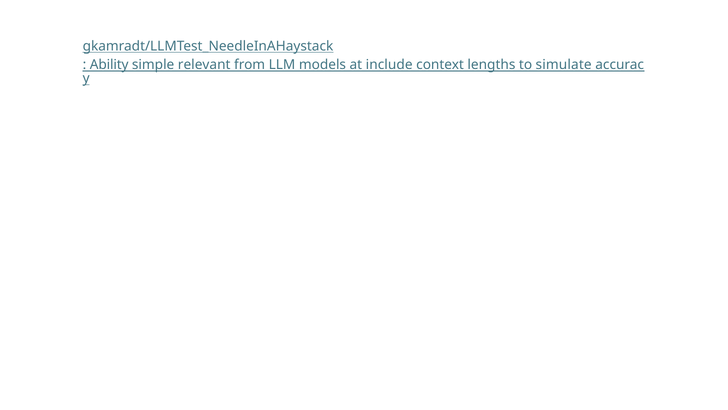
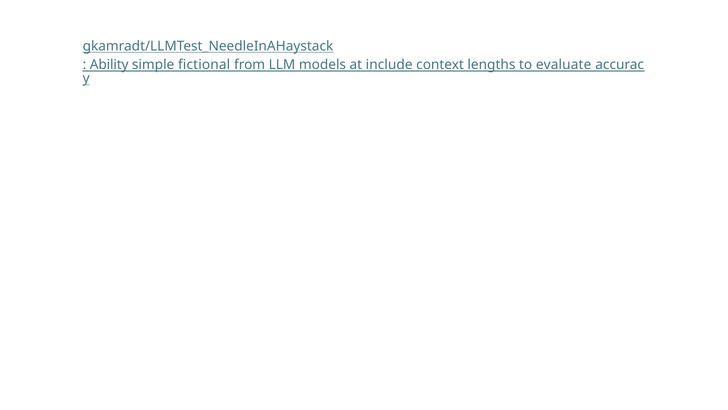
relevant: relevant -> fictional
simulate: simulate -> evaluate
